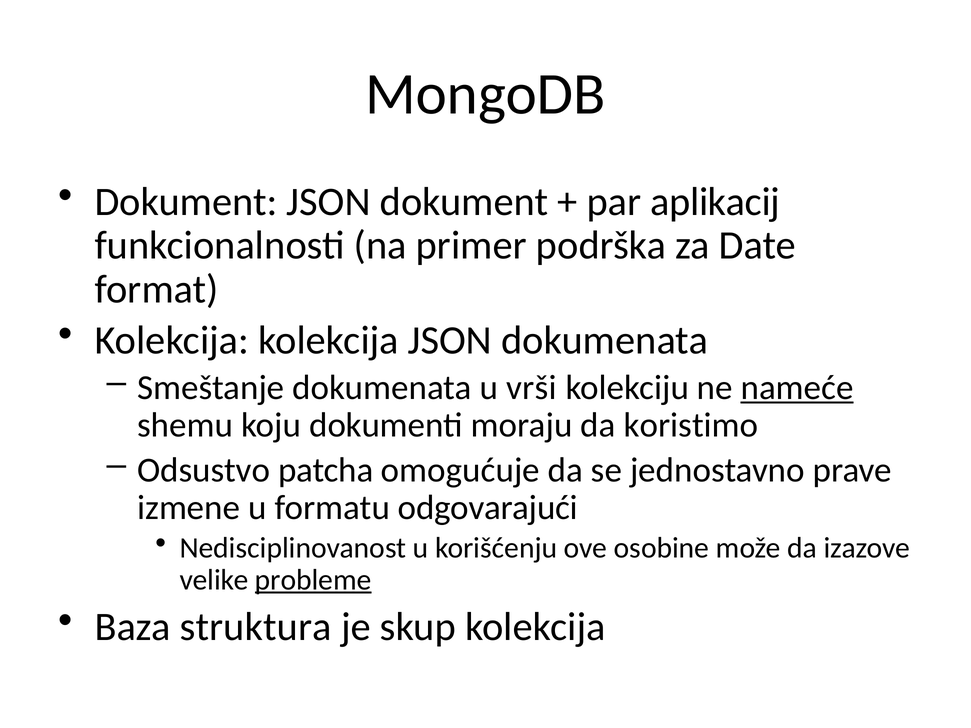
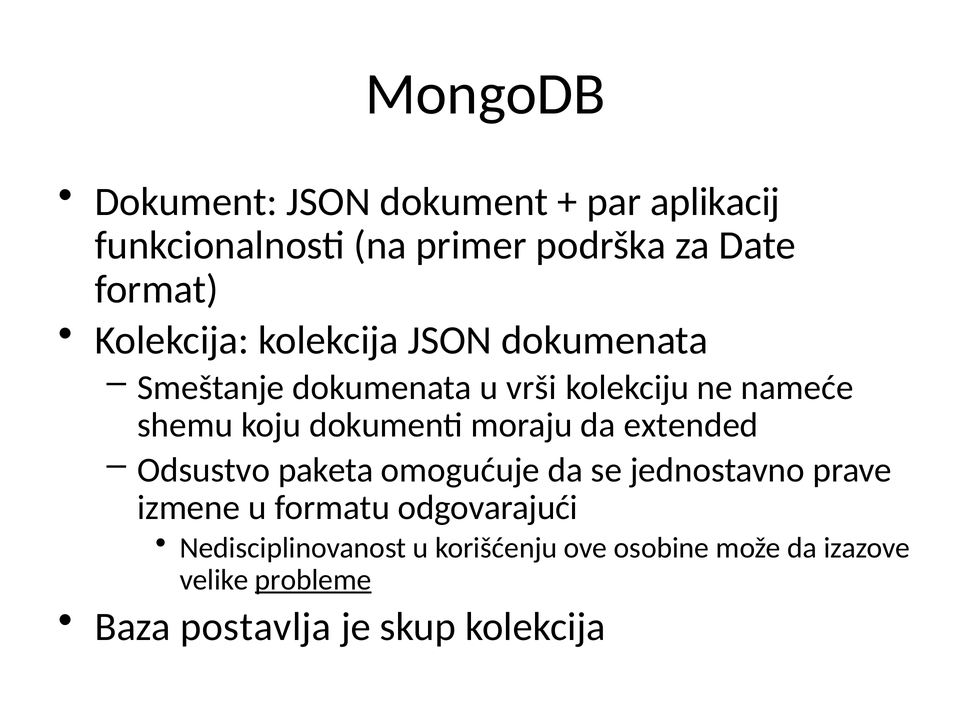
nameće underline: present -> none
koristimo: koristimo -> extended
patcha: patcha -> paketa
struktura: struktura -> postavlja
